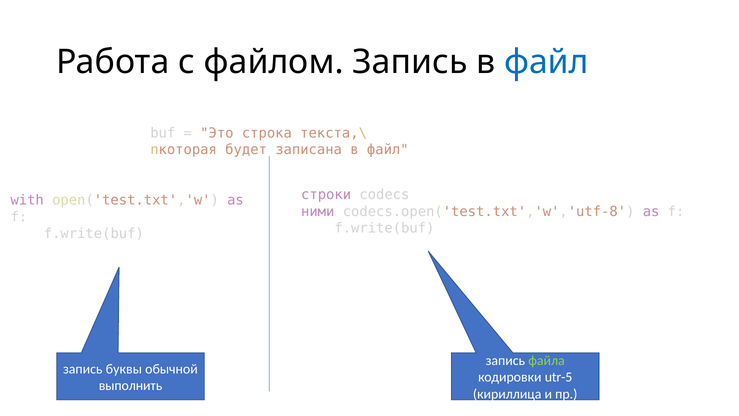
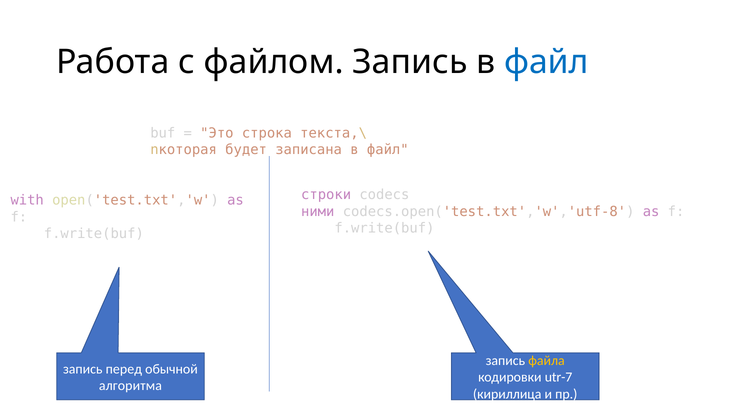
файла colour: light green -> yellow
буквы: буквы -> перед
utr-5: utr-5 -> utr-7
выполнить: выполнить -> алгоритма
